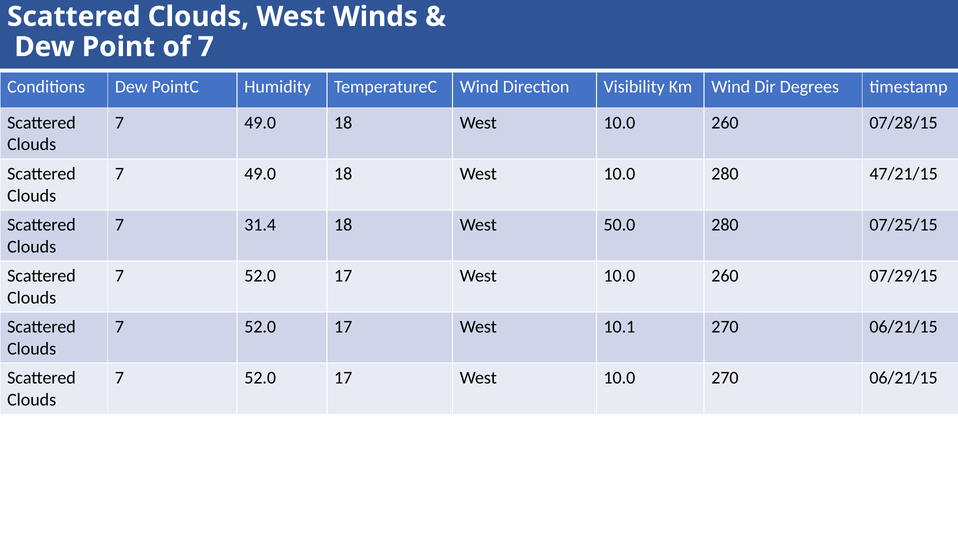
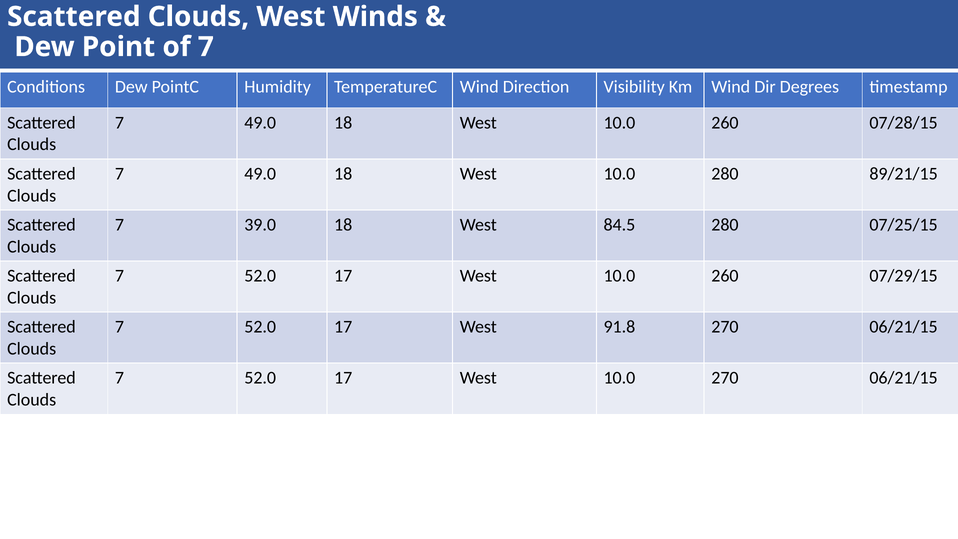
47/21/15: 47/21/15 -> 89/21/15
31.4: 31.4 -> 39.0
50.0: 50.0 -> 84.5
10.1: 10.1 -> 91.8
